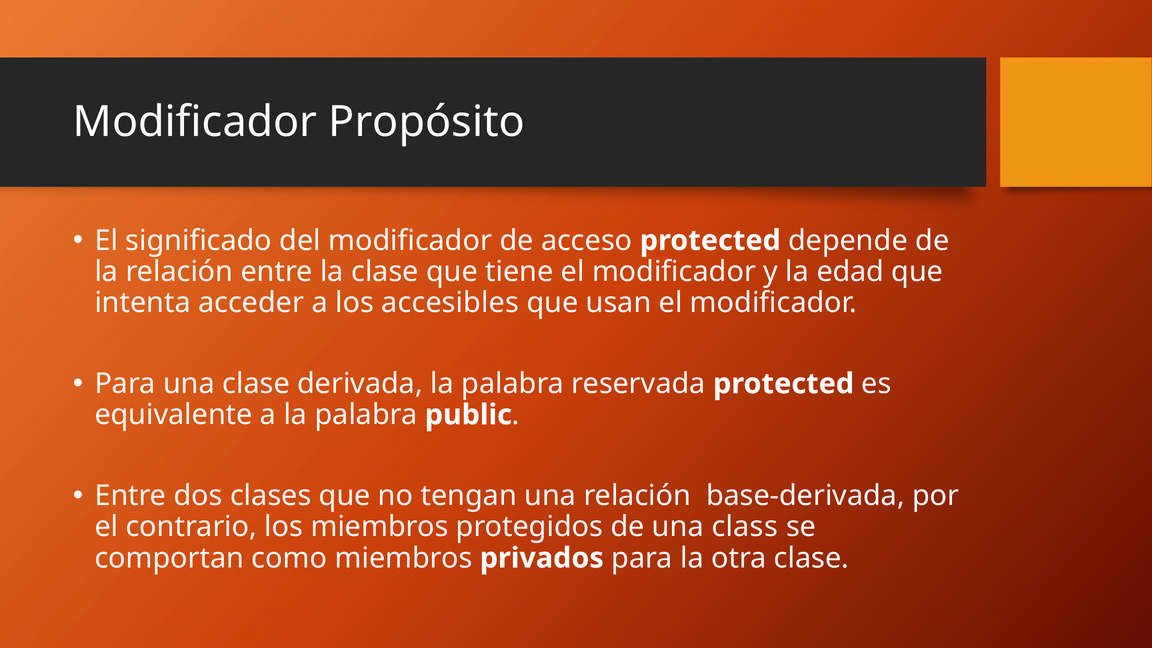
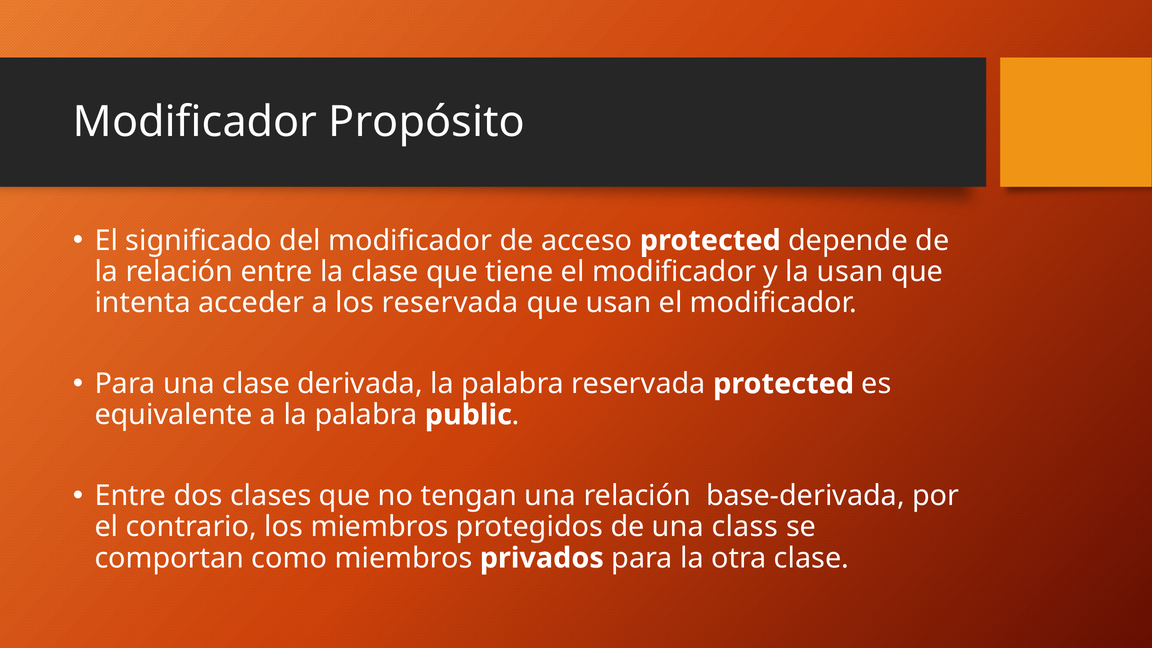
la edad: edad -> usan
los accesibles: accesibles -> reservada
